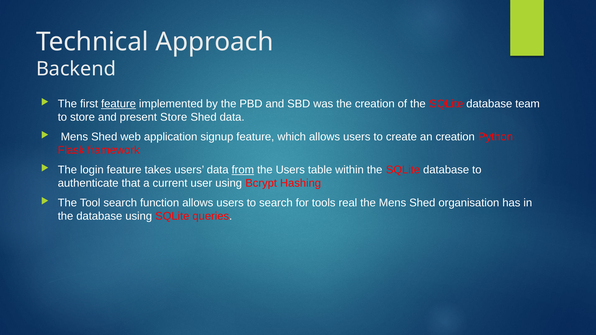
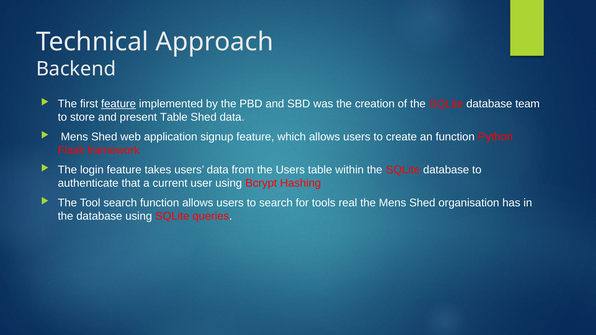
present Store: Store -> Table
an creation: creation -> function
from underline: present -> none
